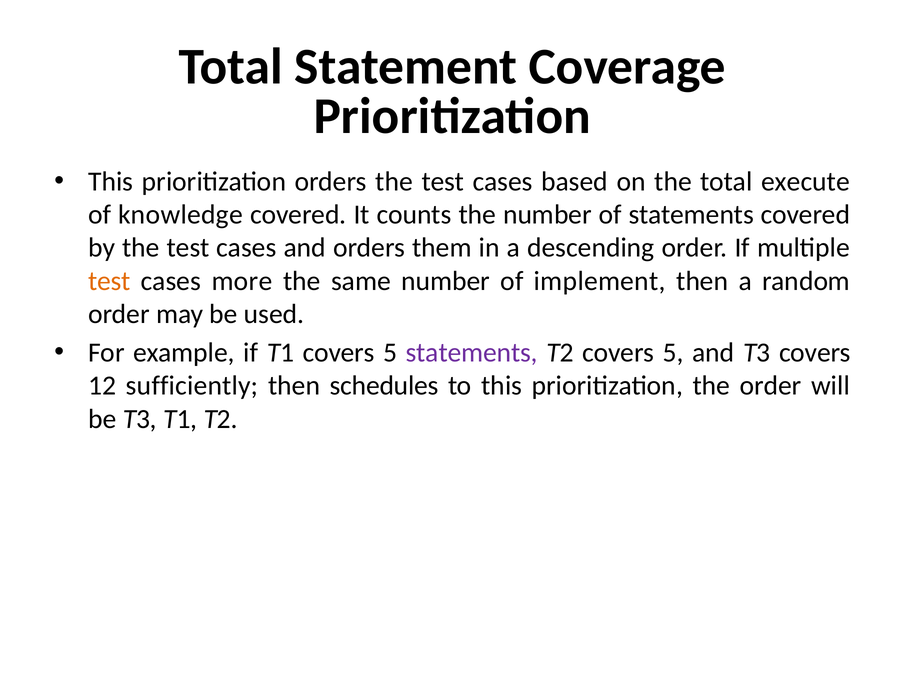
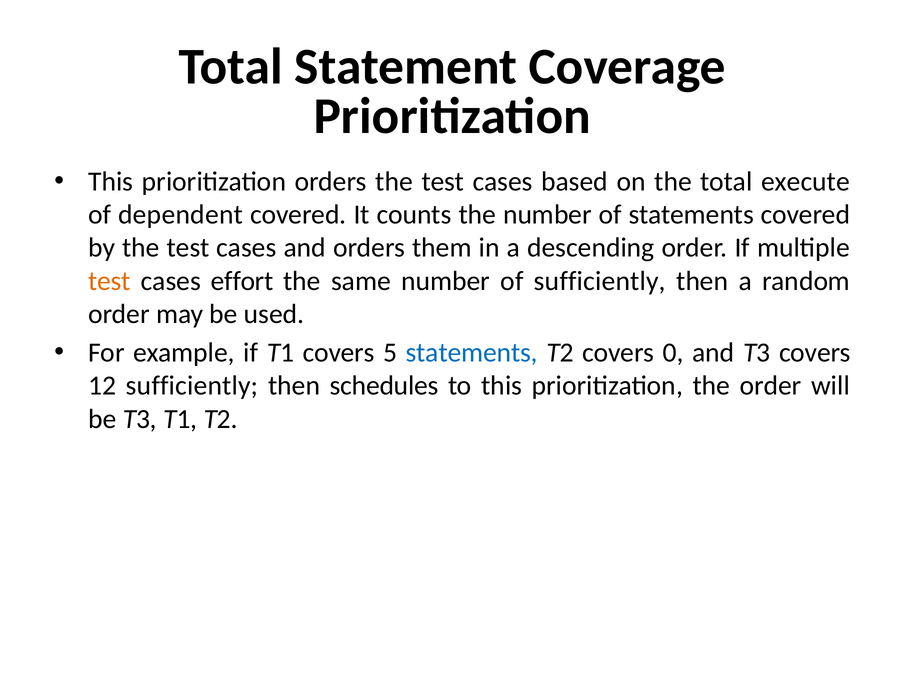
knowledge: knowledge -> dependent
more: more -> effort
of implement: implement -> sufficiently
statements at (472, 353) colour: purple -> blue
T2 covers 5: 5 -> 0
